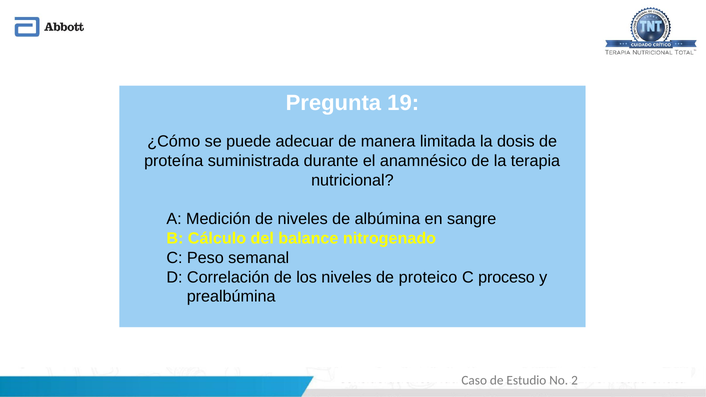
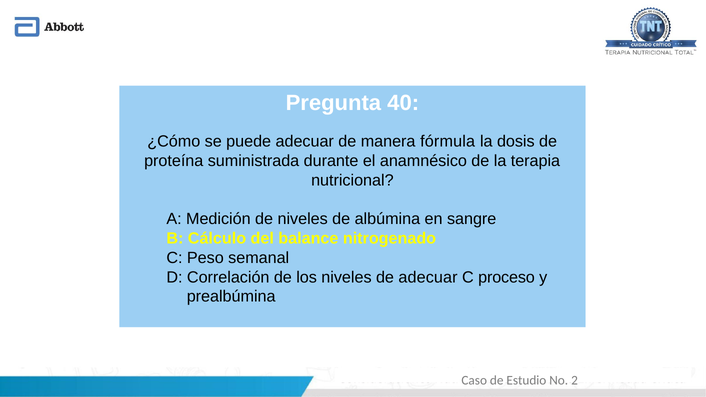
19: 19 -> 40
limitada: limitada -> fórmula
de proteico: proteico -> adecuar
